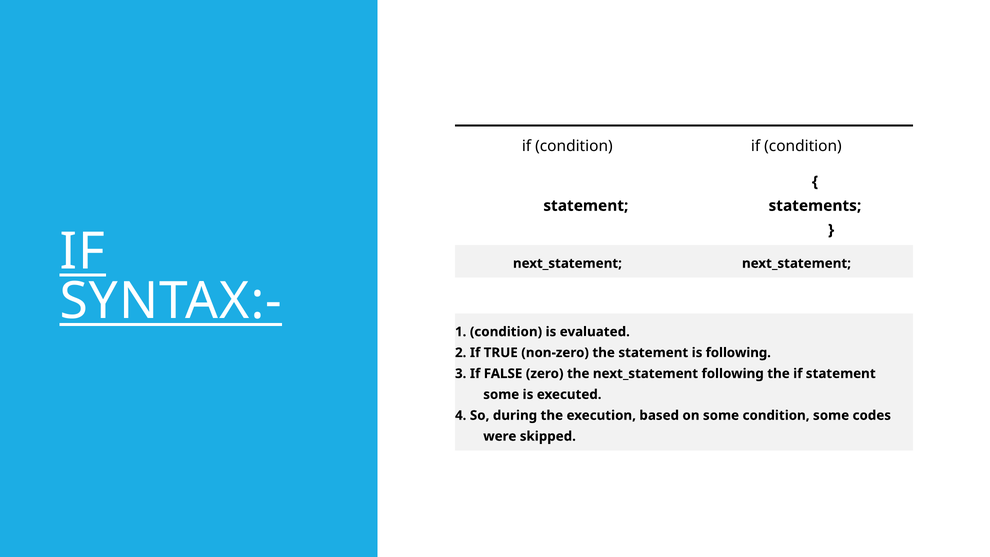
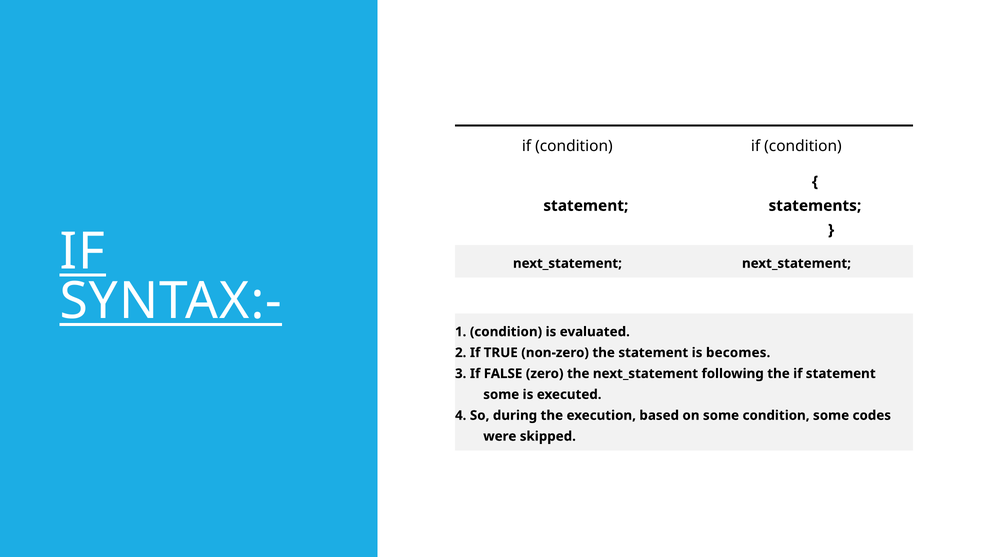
is following: following -> becomes
